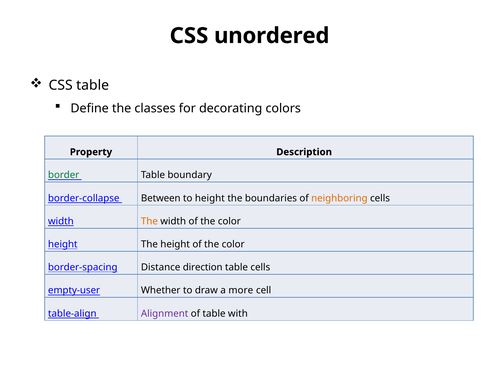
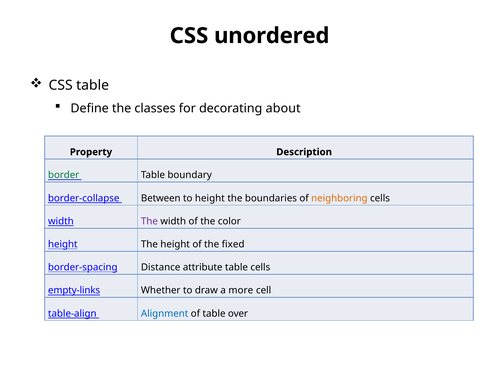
colors: colors -> about
The at (149, 221) colour: orange -> purple
height of the color: color -> fixed
direction: direction -> attribute
empty-user: empty-user -> empty-links
Alignment colour: purple -> blue
with: with -> over
